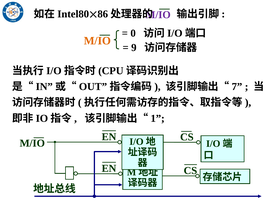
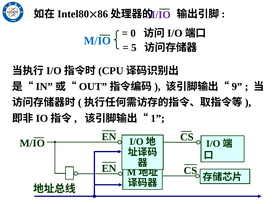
M/IO at (97, 41) colour: orange -> blue
9: 9 -> 5
7: 7 -> 9
